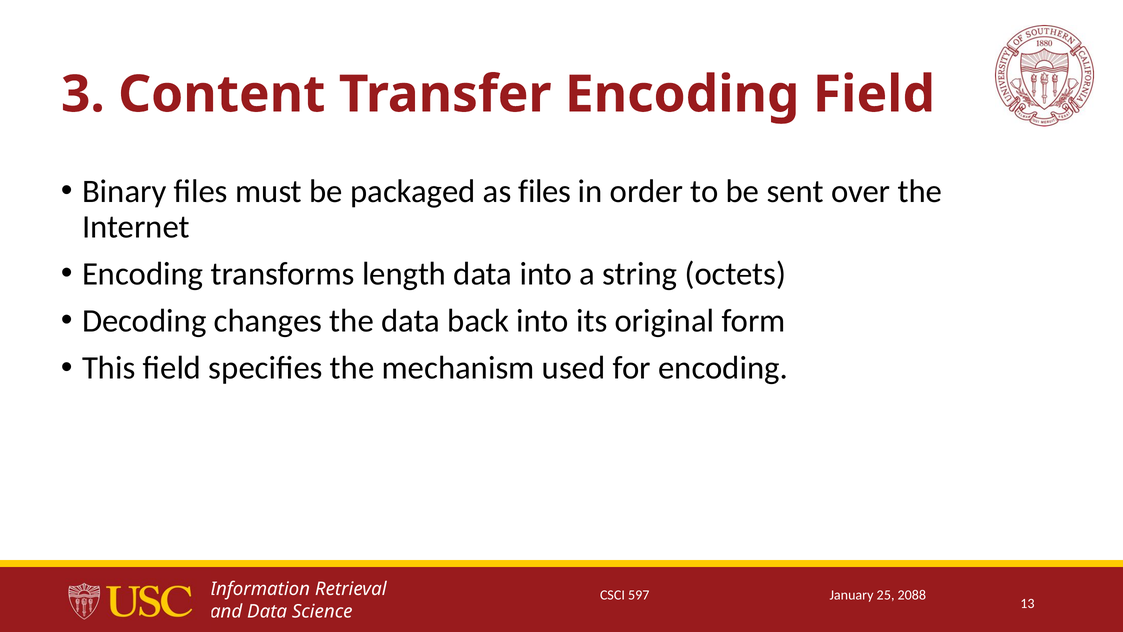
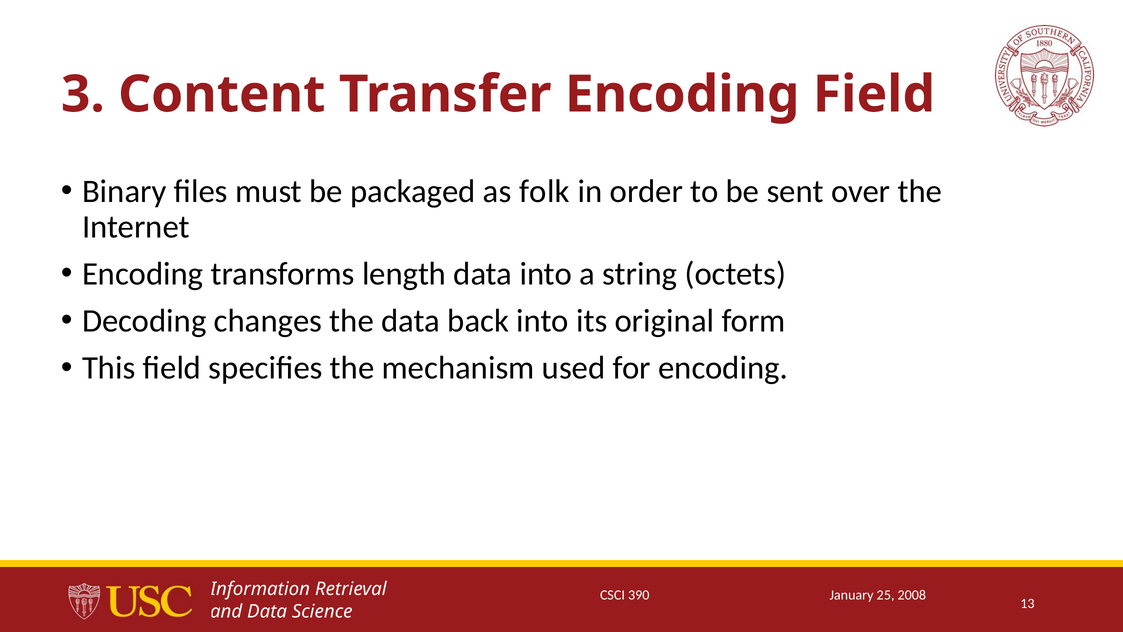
as files: files -> folk
597: 597 -> 390
2088: 2088 -> 2008
